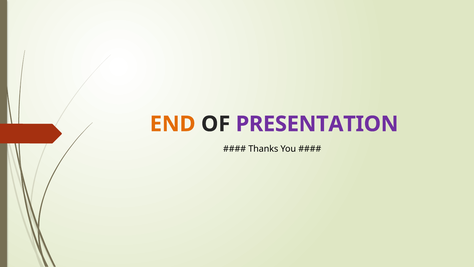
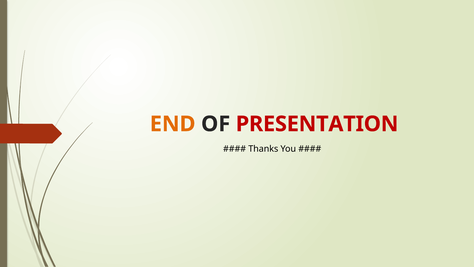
PRESENTATION colour: purple -> red
